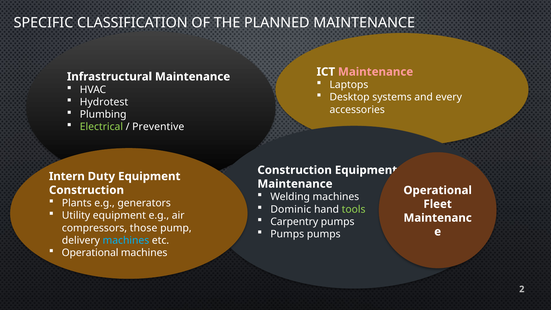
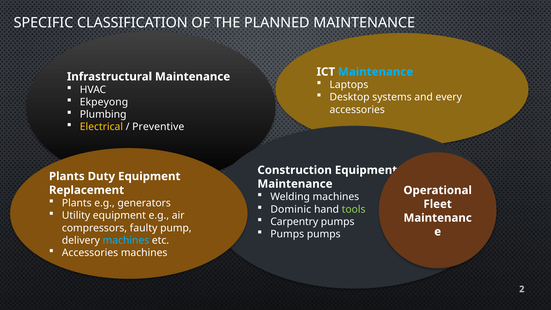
Maintenance at (376, 72) colour: pink -> light blue
Hydrotest: Hydrotest -> Ekpeyong
Electrical colour: light green -> yellow
Intern at (67, 176): Intern -> Plants
Construction at (86, 190): Construction -> Replacement
those: those -> faulty
Operational at (90, 253): Operational -> Accessories
